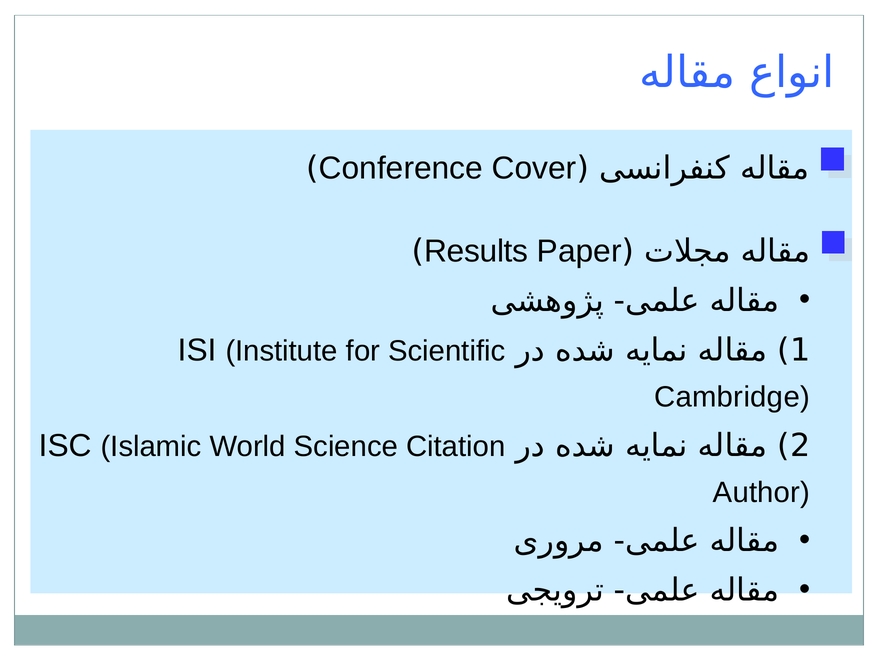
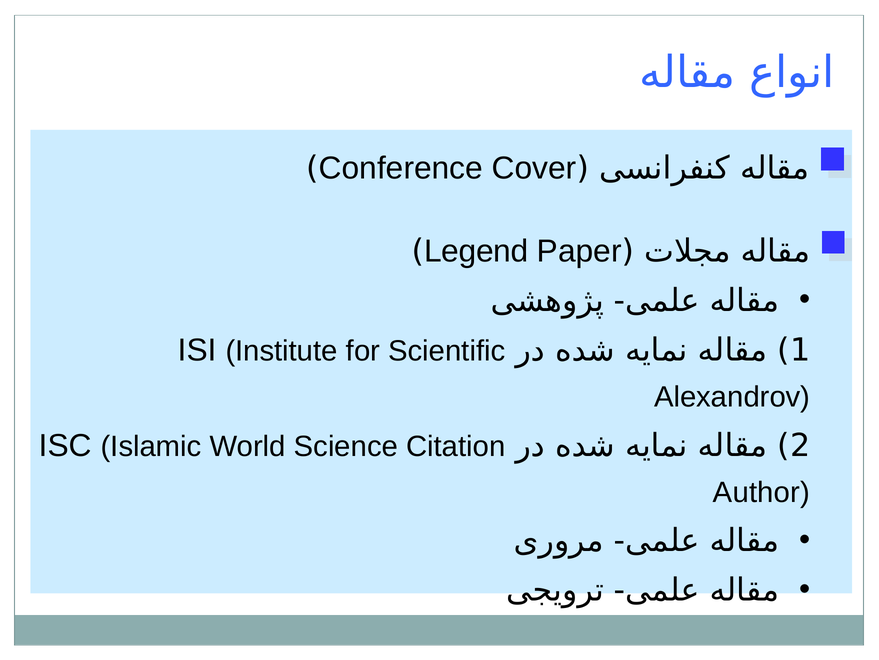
Results: Results -> Legend
Cambridge: Cambridge -> Alexandrov
